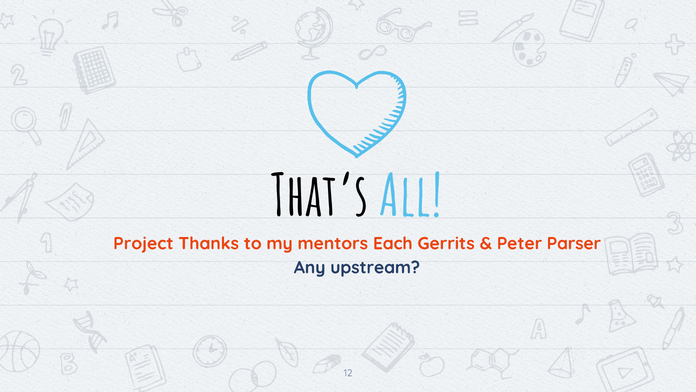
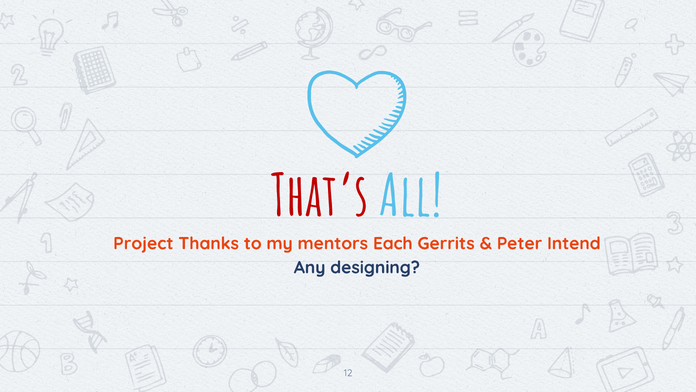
That’s colour: black -> red
Parser: Parser -> Intend
upstream: upstream -> designing
